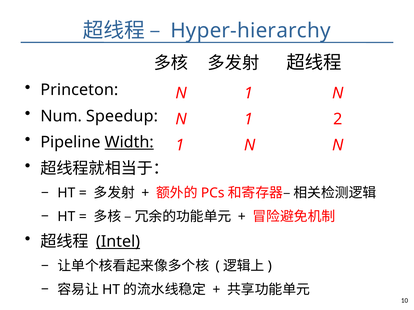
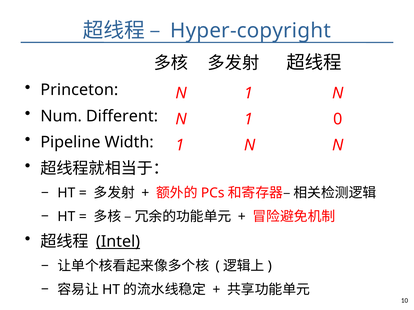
Hyper-hierarchy: Hyper-hierarchy -> Hyper-copyright
Speedup: Speedup -> Different
2: 2 -> 0
Width underline: present -> none
